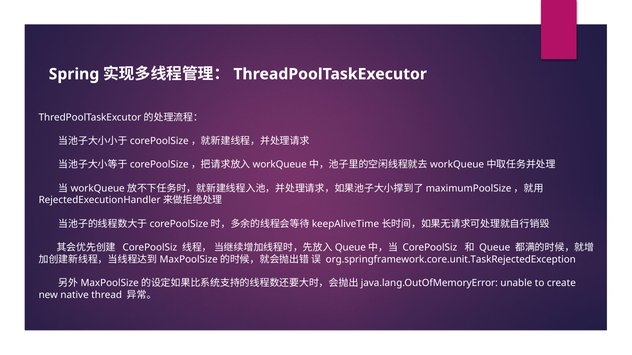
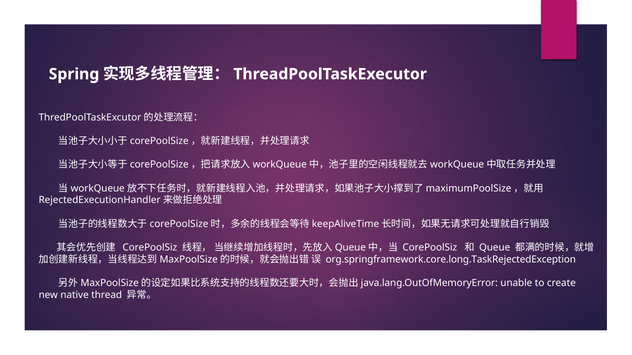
org.springframework.core.unit.TaskRejectedException: org.springframework.core.unit.TaskRejectedException -> org.springframework.core.long.TaskRejectedException
